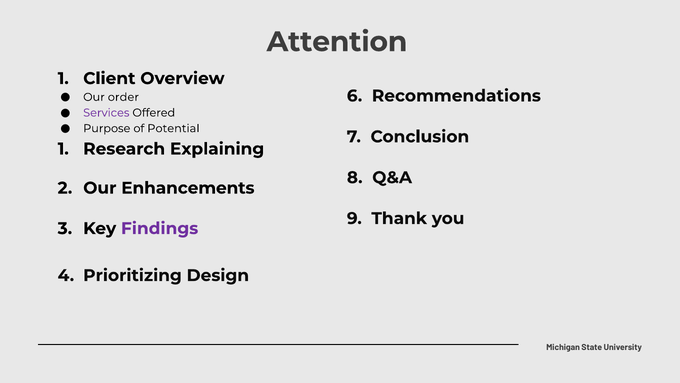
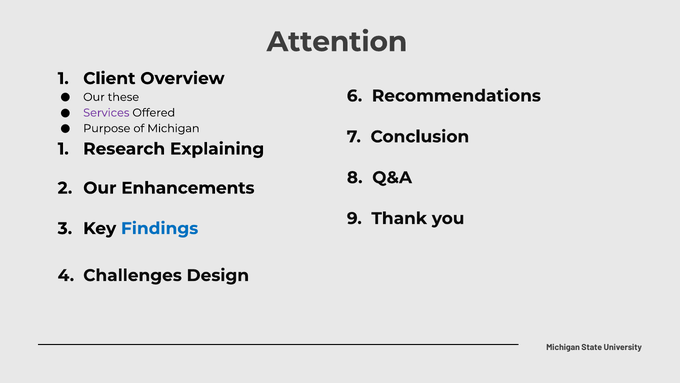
order: order -> these
of Potential: Potential -> Michigan
Findings colour: purple -> blue
Prioritizing: Prioritizing -> Challenges
